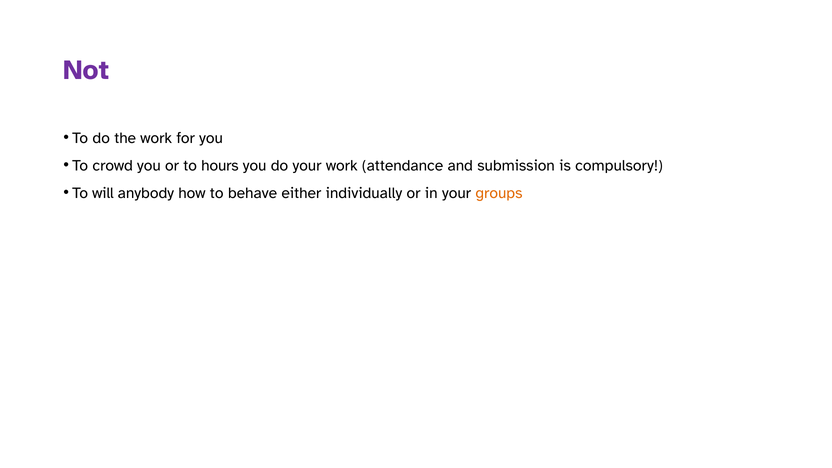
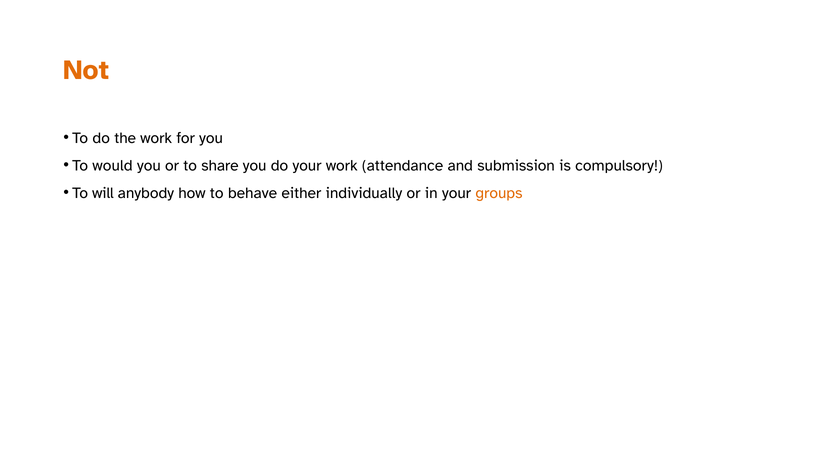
Not colour: purple -> orange
crowd: crowd -> would
hours: hours -> share
